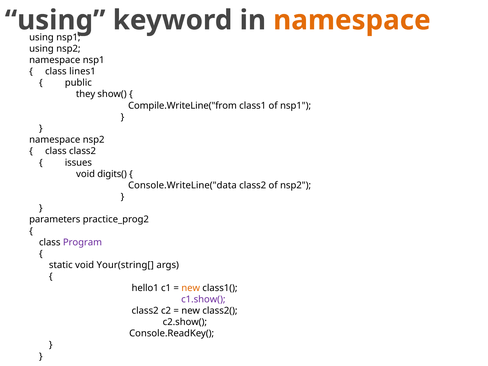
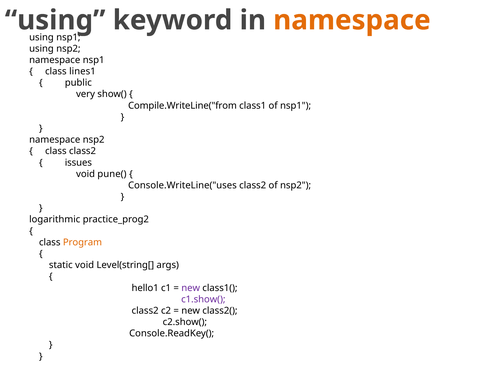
they: they -> very
digits(: digits( -> pune(
Console.WriteLine("data: Console.WriteLine("data -> Console.WriteLine("uses
parameters: parameters -> logarithmic
Program colour: purple -> orange
Your(string[: Your(string[ -> Level(string[
new at (191, 288) colour: orange -> purple
